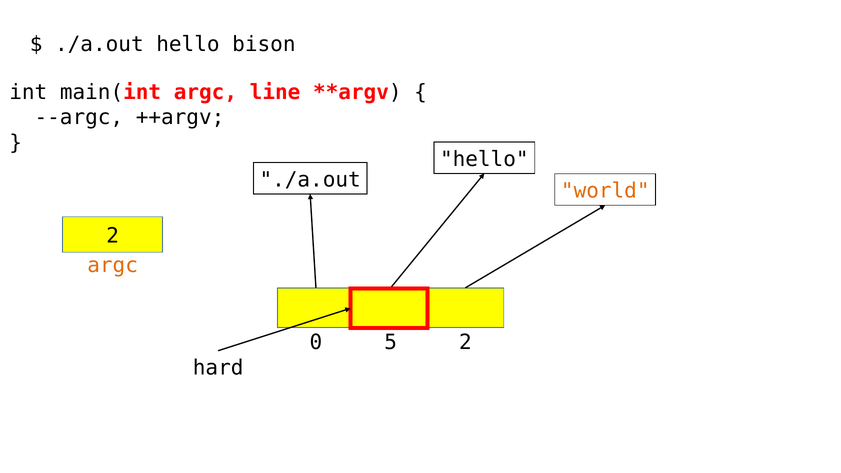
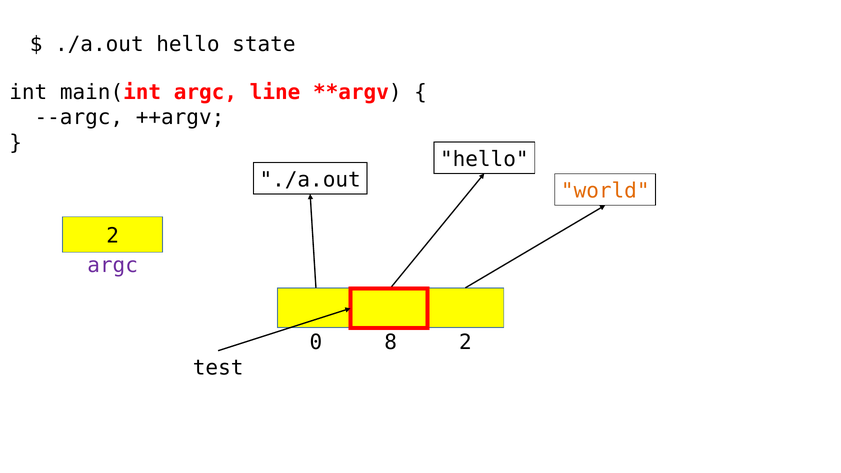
bison: bison -> state
argc at (113, 265) colour: orange -> purple
5: 5 -> 8
hard: hard -> test
